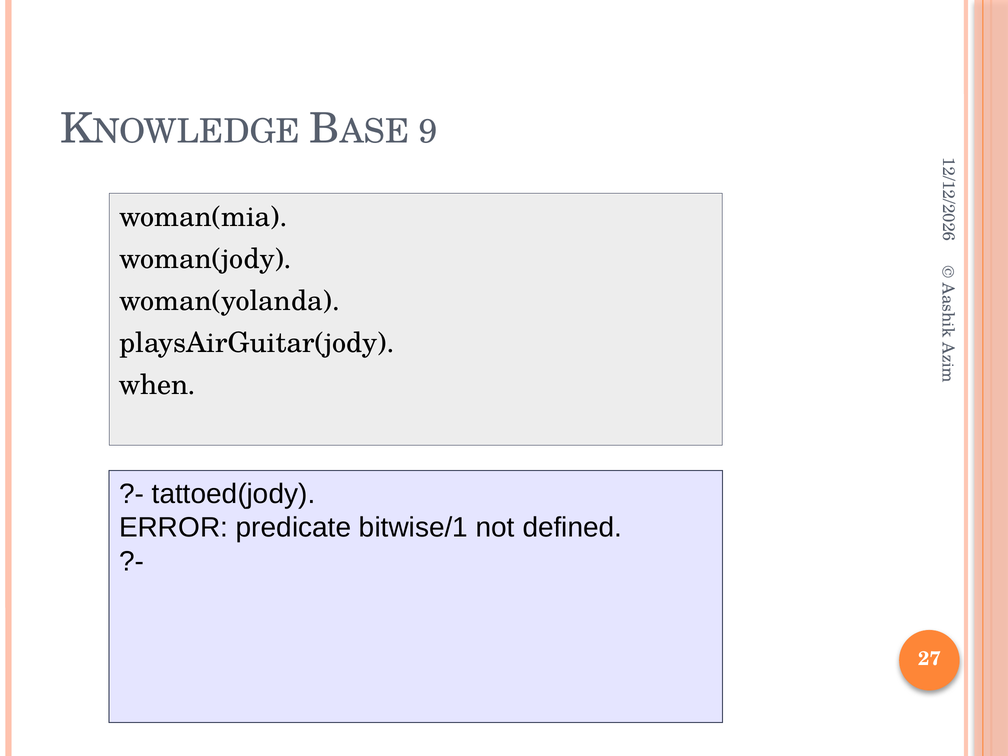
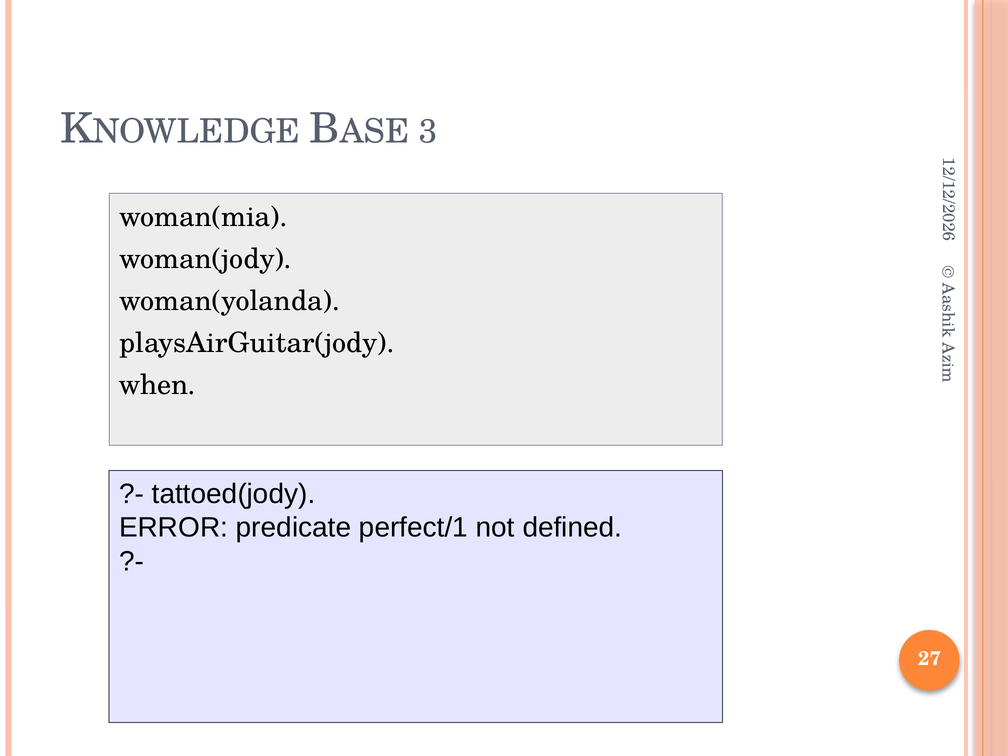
9: 9 -> 3
bitwise/1: bitwise/1 -> perfect/1
